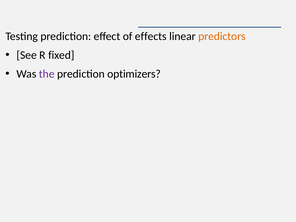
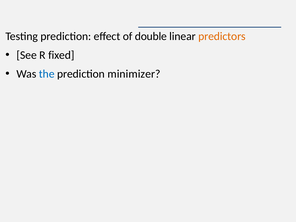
effects: effects -> double
the colour: purple -> blue
optimizers: optimizers -> minimizer
